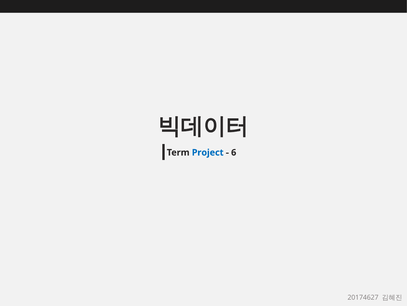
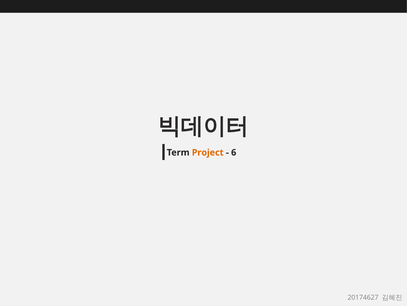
Project colour: blue -> orange
